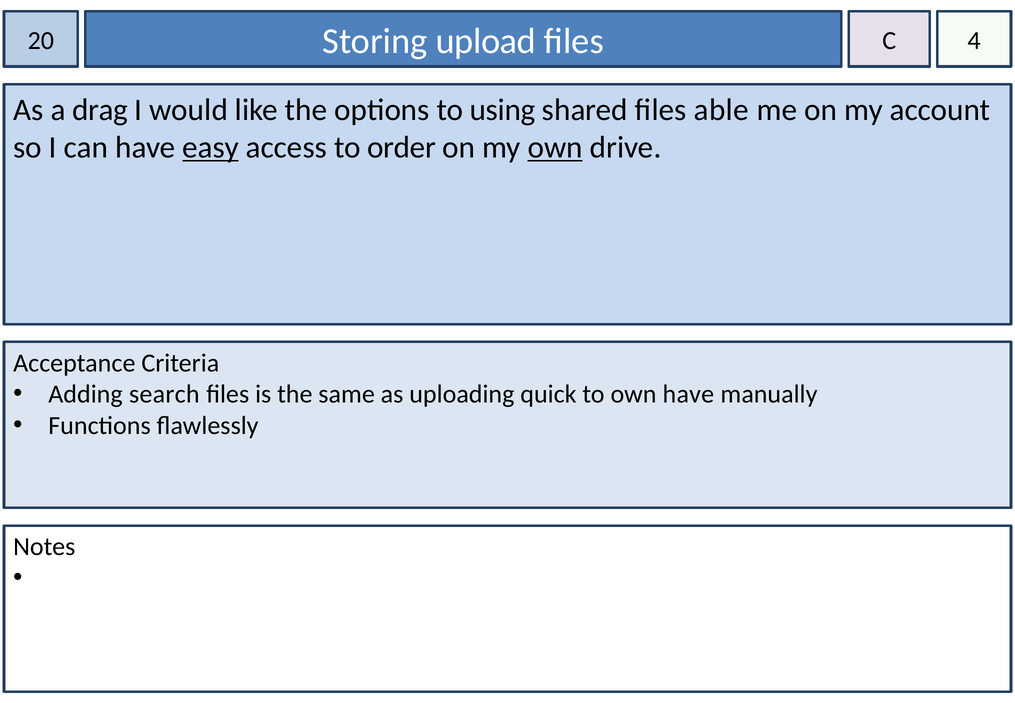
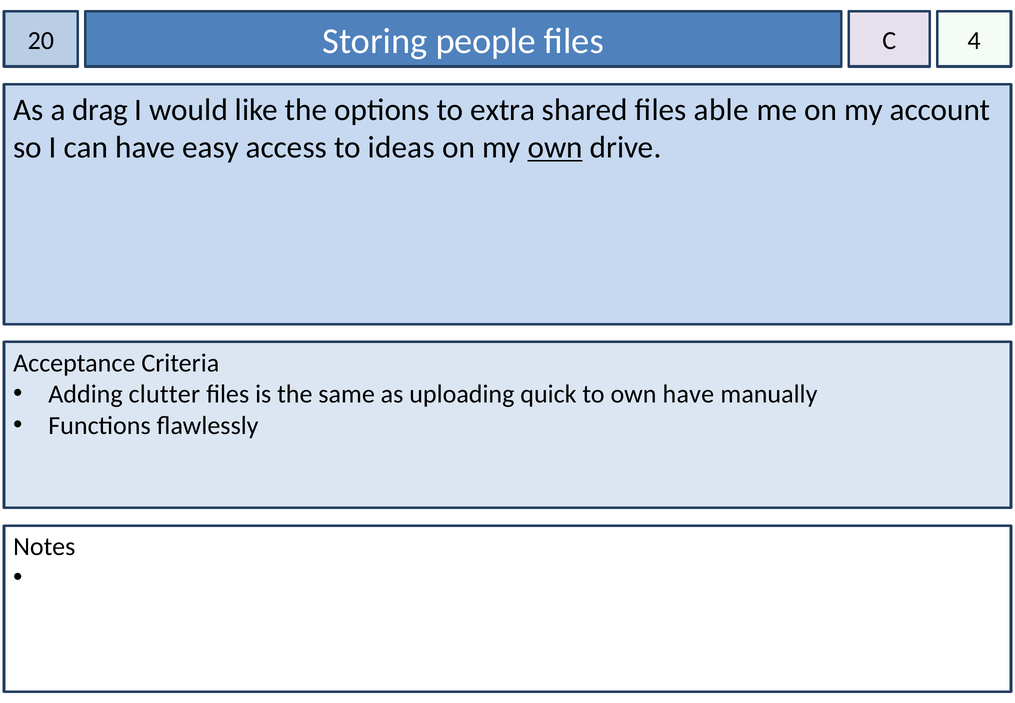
upload: upload -> people
using: using -> extra
easy underline: present -> none
order: order -> ideas
search: search -> clutter
